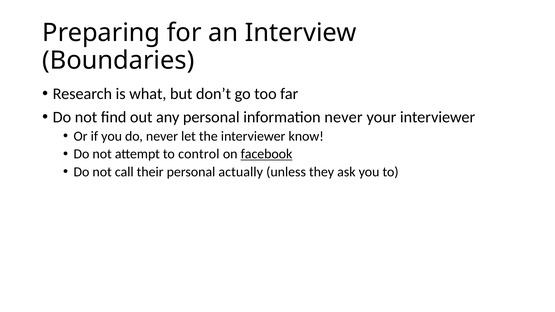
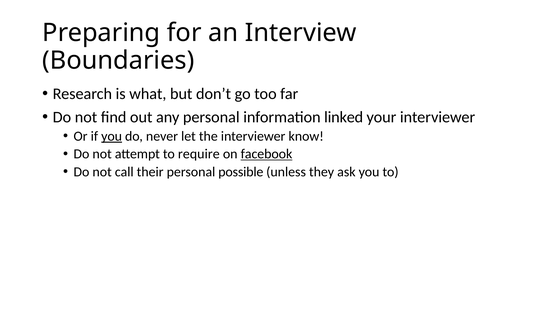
information never: never -> linked
you at (112, 136) underline: none -> present
control: control -> require
actually: actually -> possible
